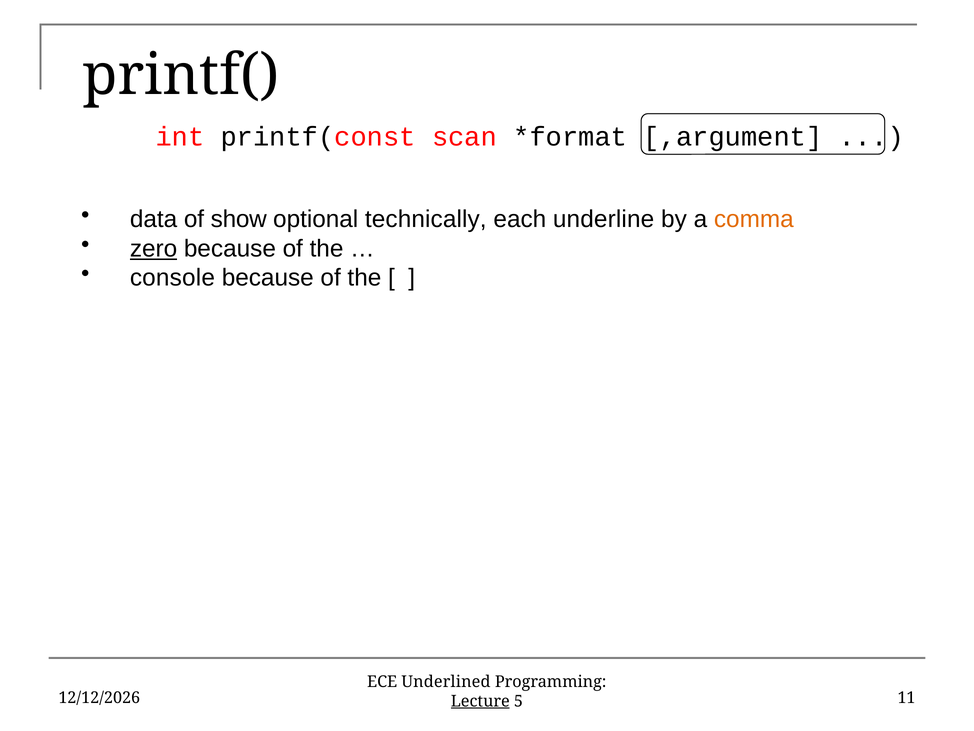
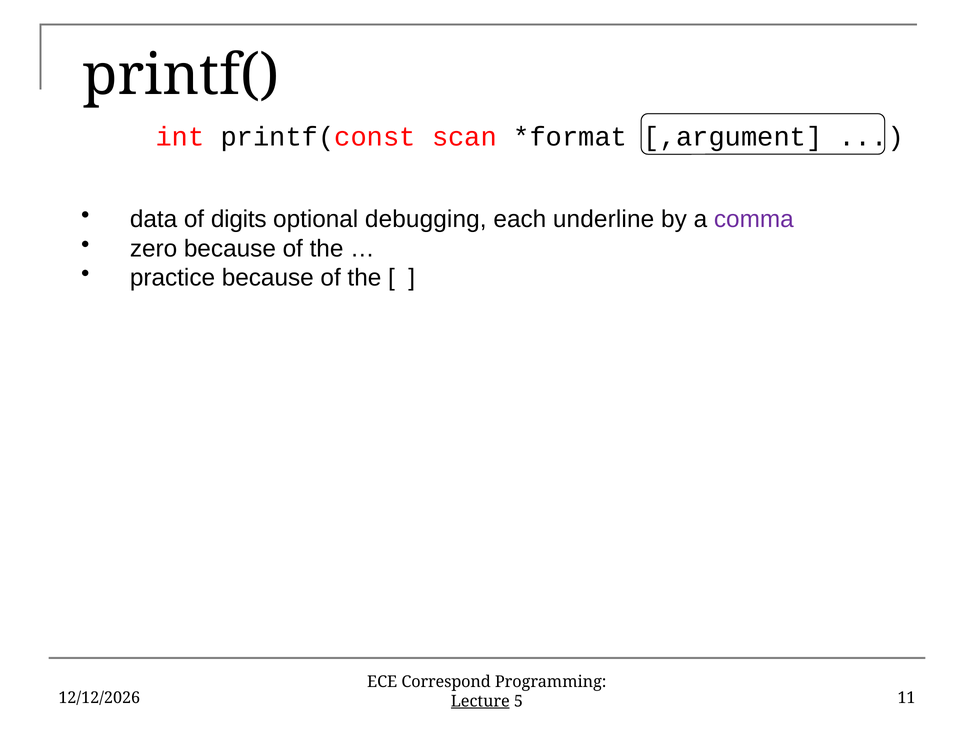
show: show -> digits
technically: technically -> debugging
comma colour: orange -> purple
zero underline: present -> none
console: console -> practice
Underlined: Underlined -> Correspond
